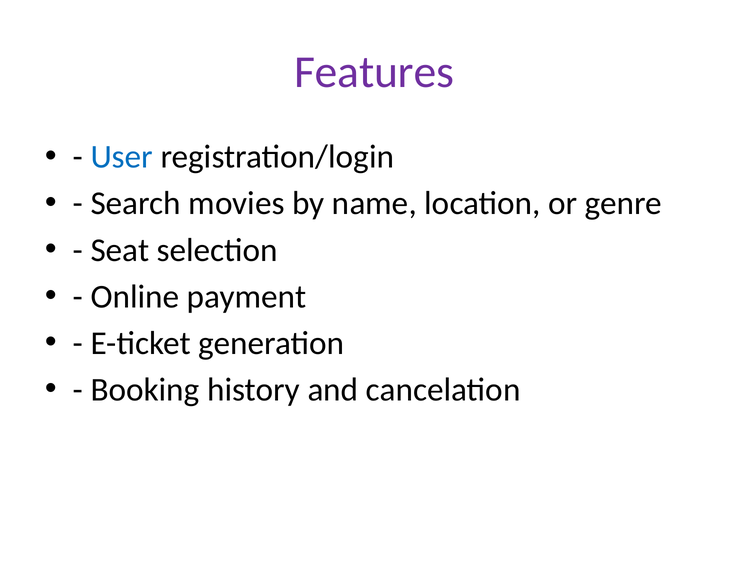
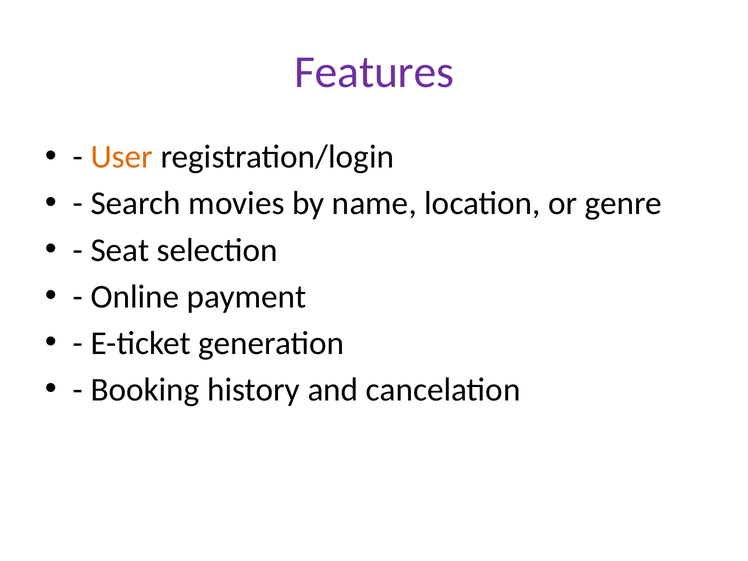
User colour: blue -> orange
